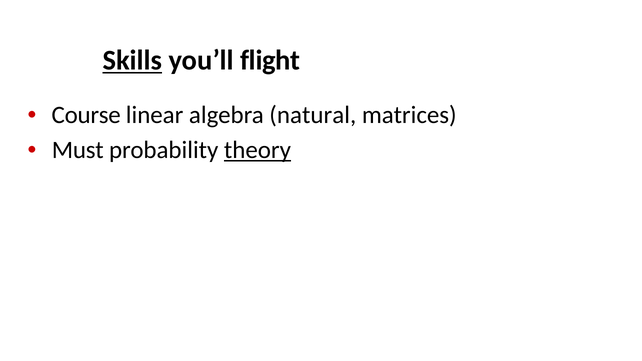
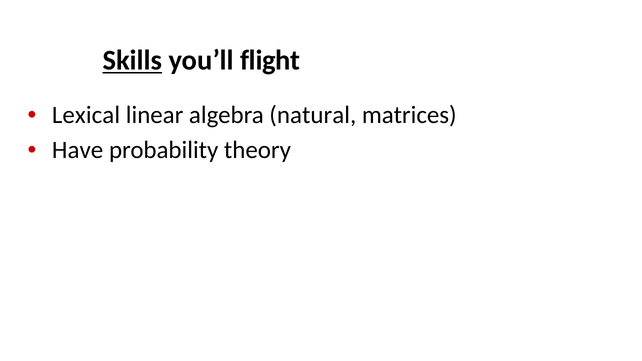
Course: Course -> Lexical
Must: Must -> Have
theory underline: present -> none
